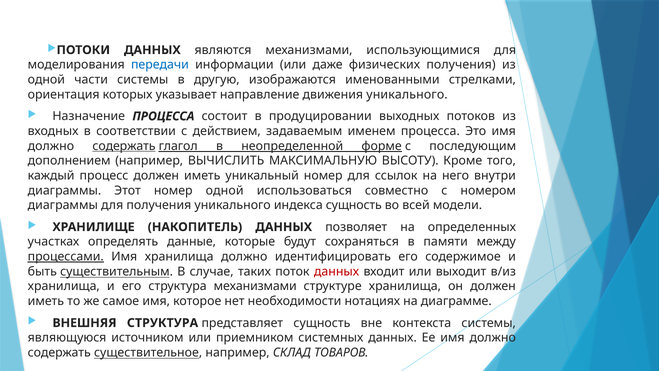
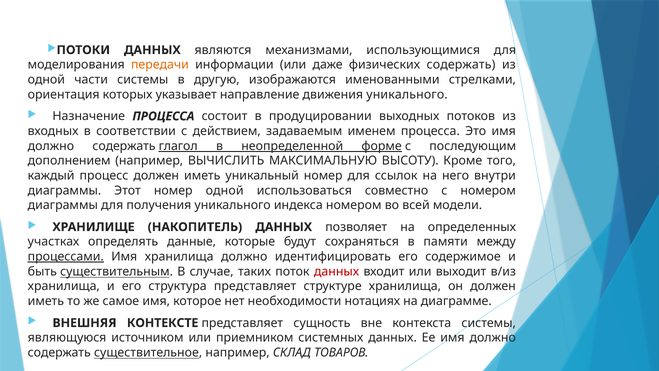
передачи colour: blue -> orange
физических получения: получения -> содержать
содержать at (124, 146) underline: present -> none
индекса сущность: сущность -> номером
структура механизмами: механизмами -> представляет
ВНЕШНЯЯ СТРУКТУРА: СТРУКТУРА -> КОНТЕКСТЕ
